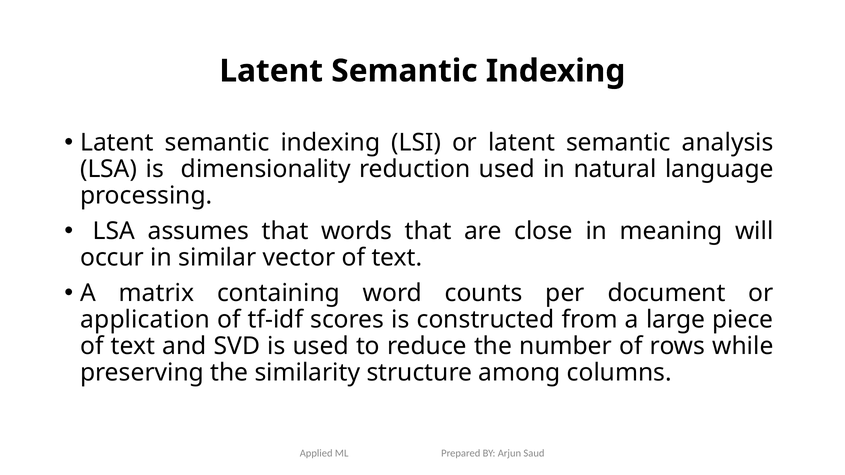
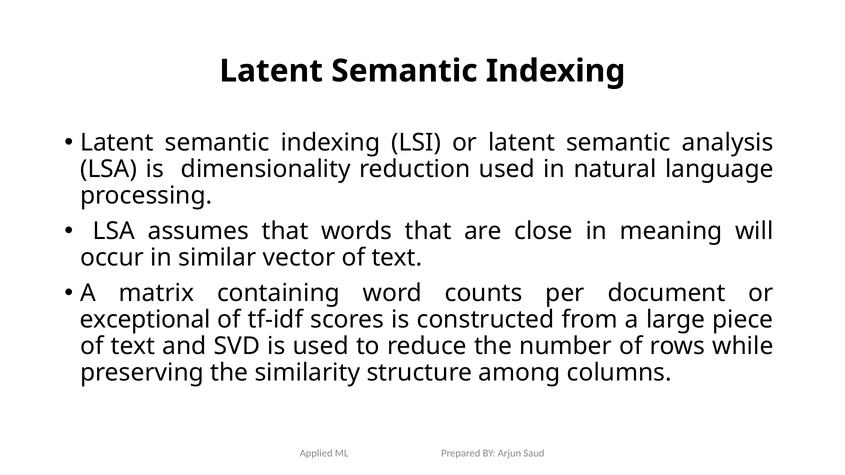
application: application -> exceptional
